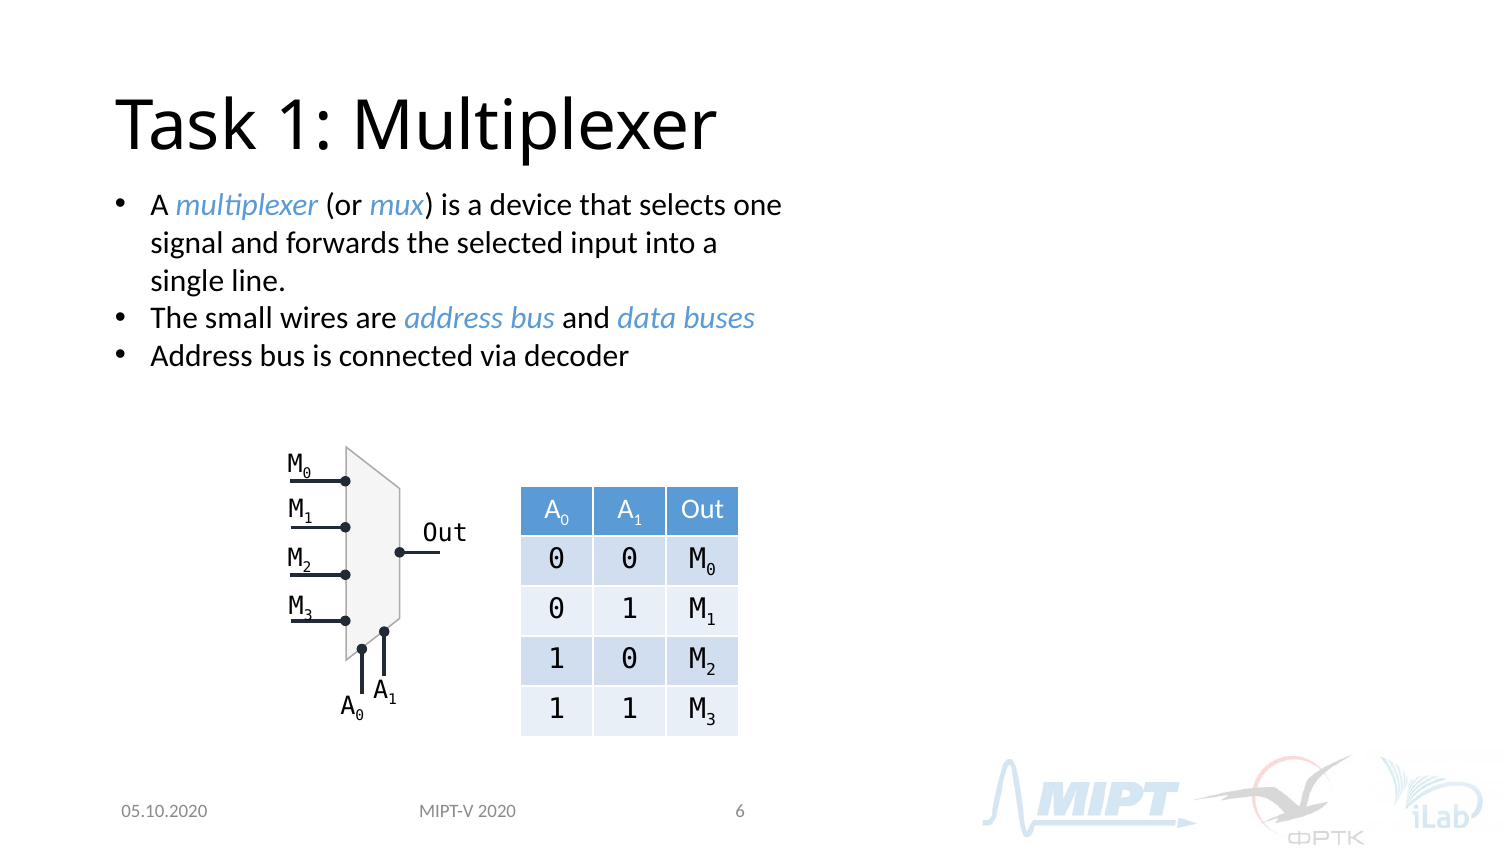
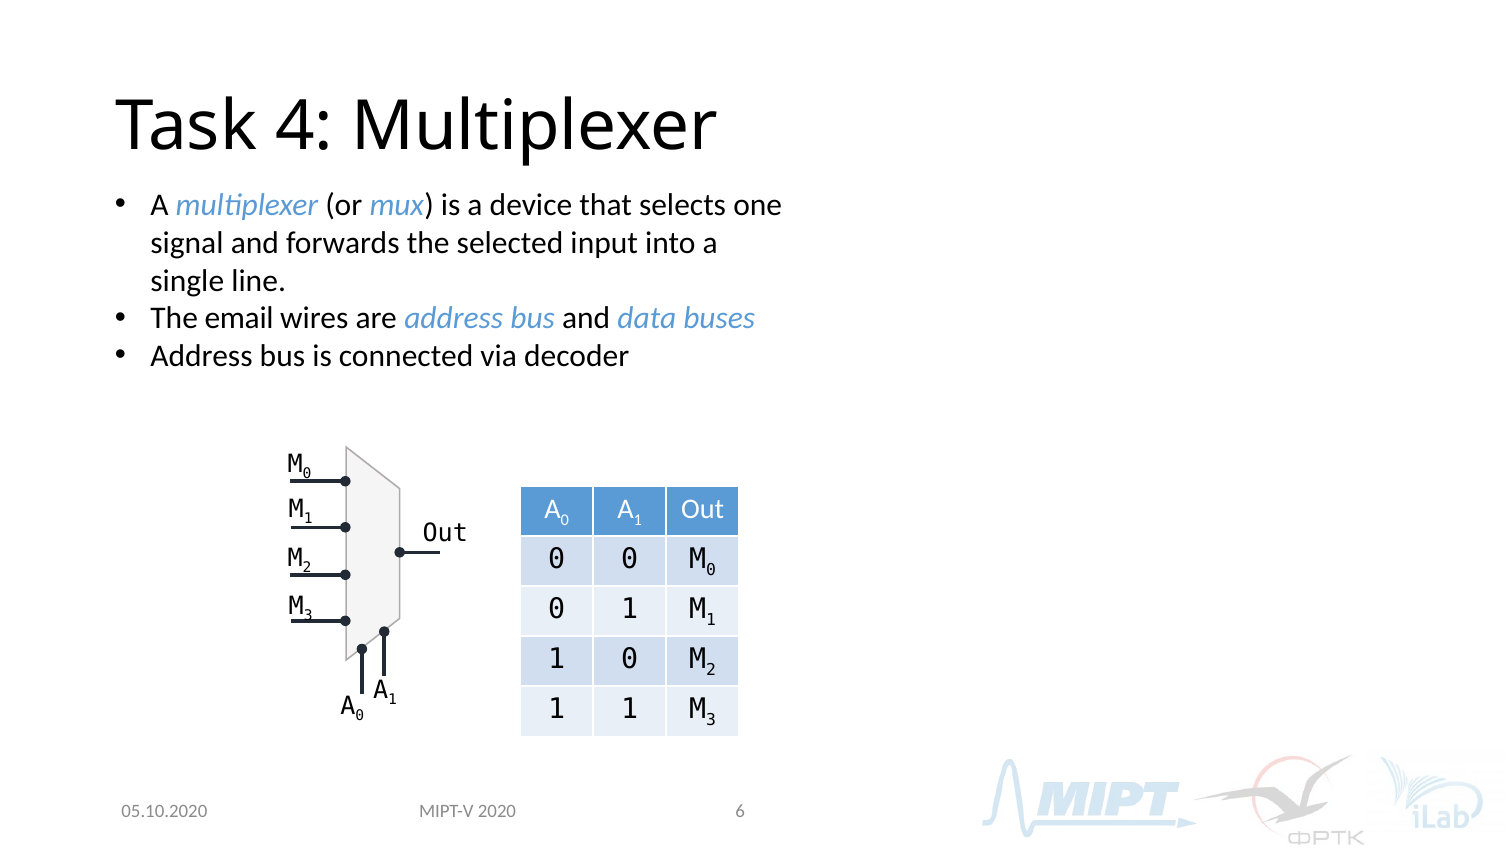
Task 1: 1 -> 4
small: small -> email
